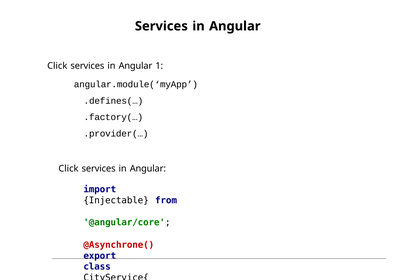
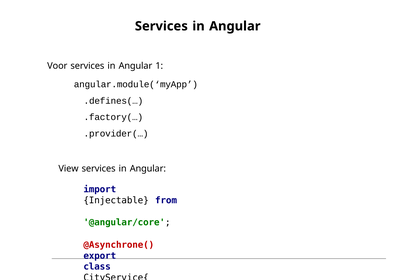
Click at (57, 66): Click -> Voor
Click at (68, 168): Click -> View
